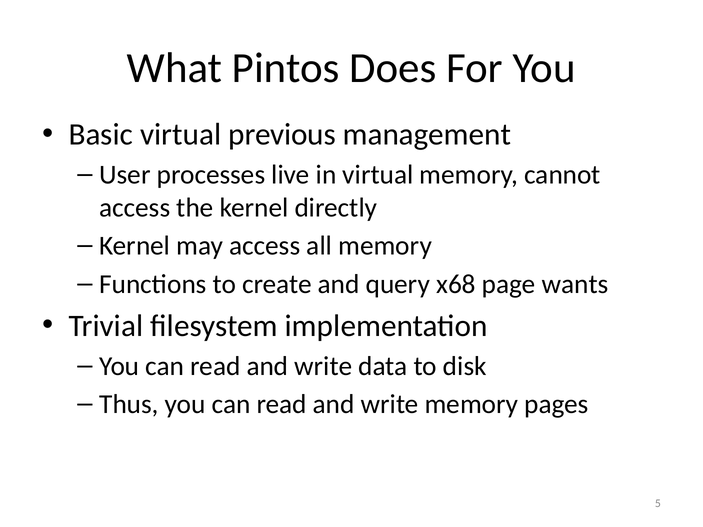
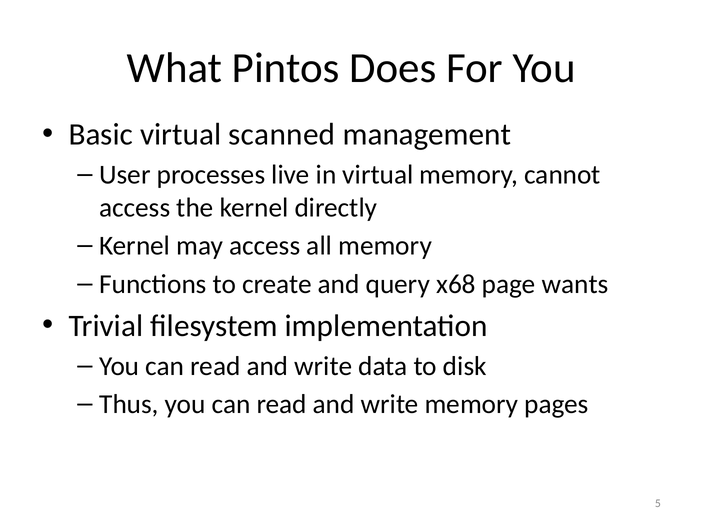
previous: previous -> scanned
